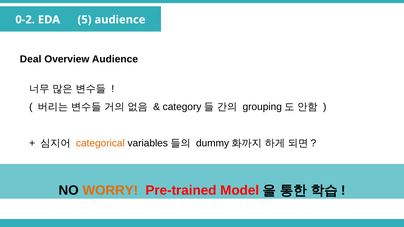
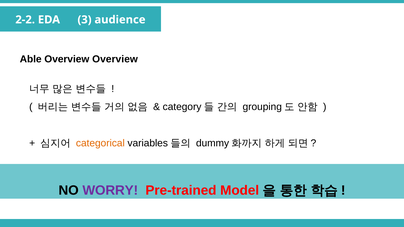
0-2: 0-2 -> 2-2
5: 5 -> 3
Deal: Deal -> Able
Overview Audience: Audience -> Overview
WORRY colour: orange -> purple
